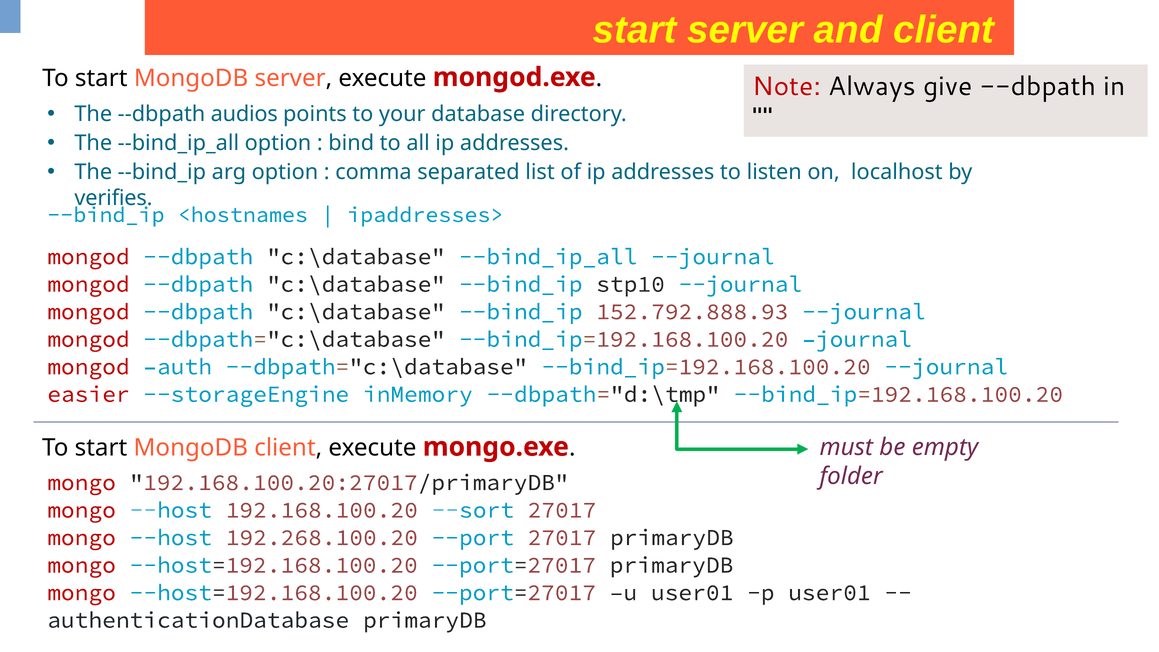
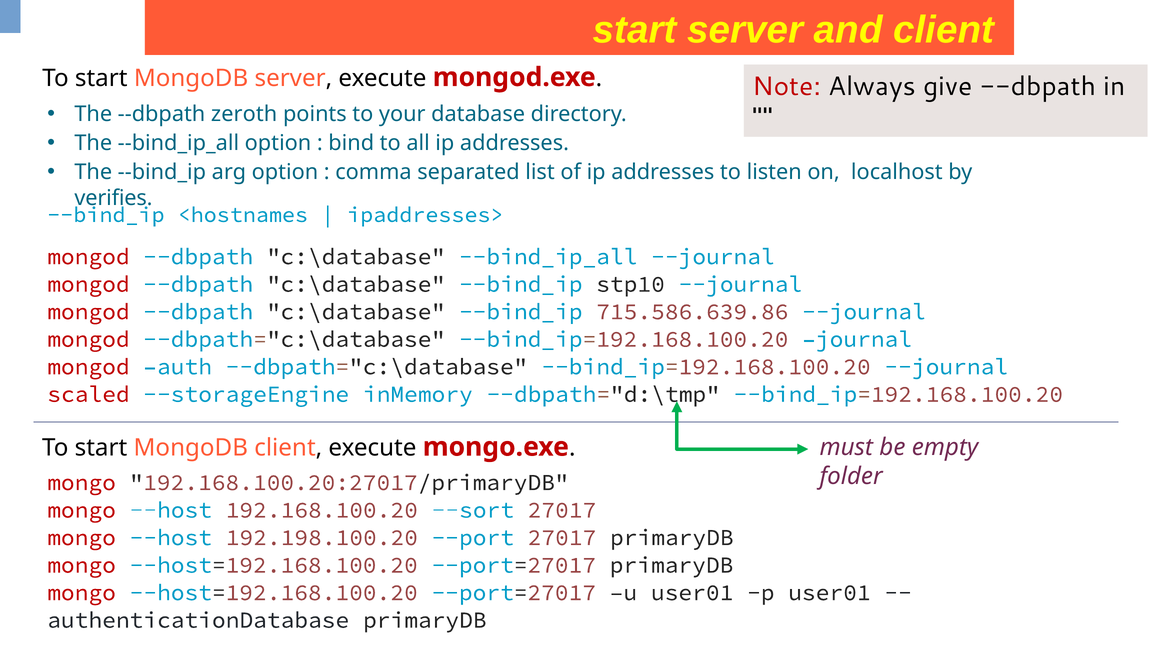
audios: audios -> zeroth
152.792.888.93: 152.792.888.93 -> 715.586.639.86
easier: easier -> scaled
192.268.100.20: 192.268.100.20 -> 192.198.100.20
